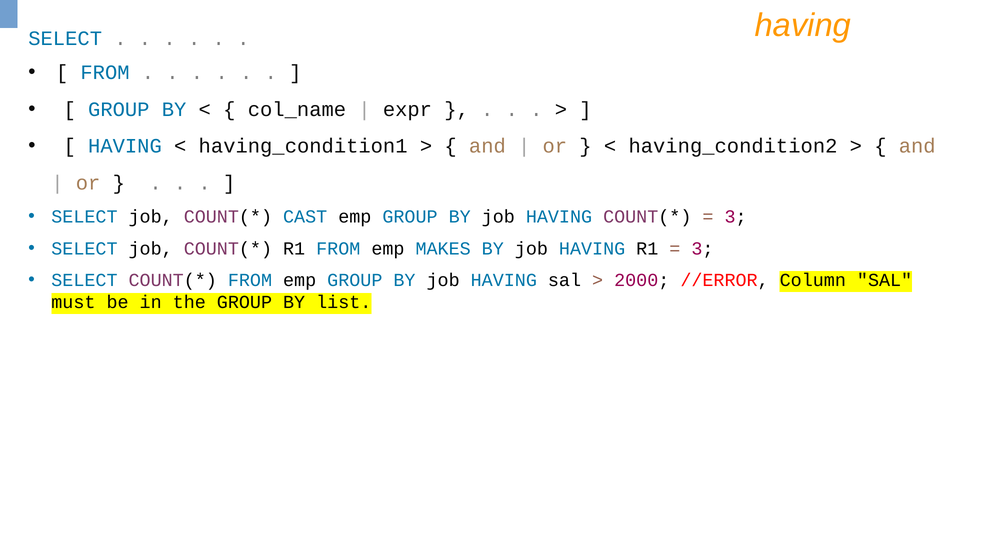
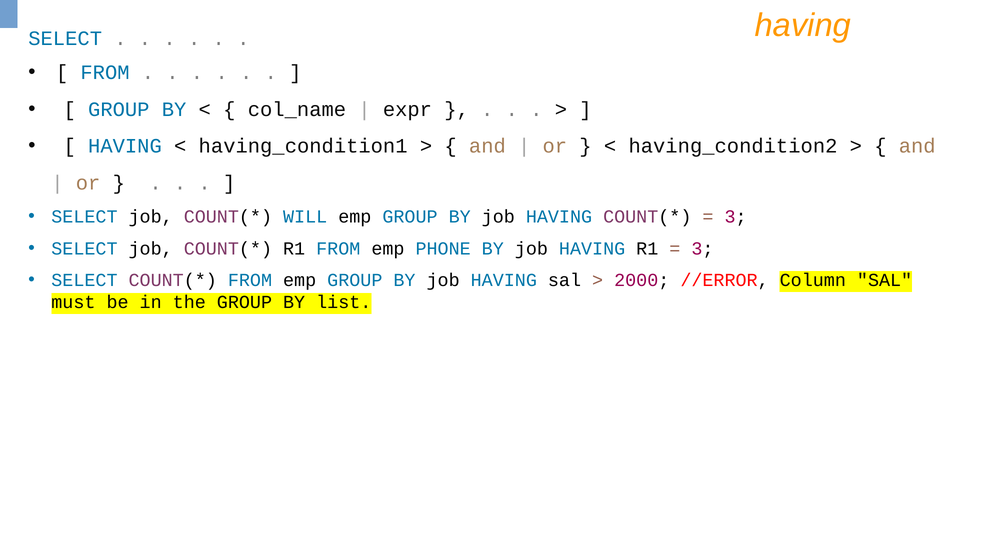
CAST: CAST -> WILL
MAKES: MAKES -> PHONE
